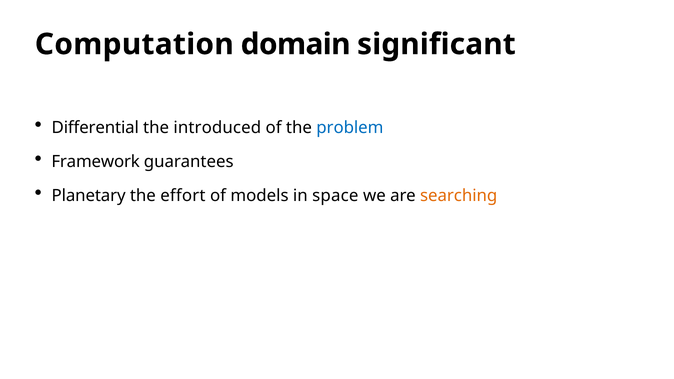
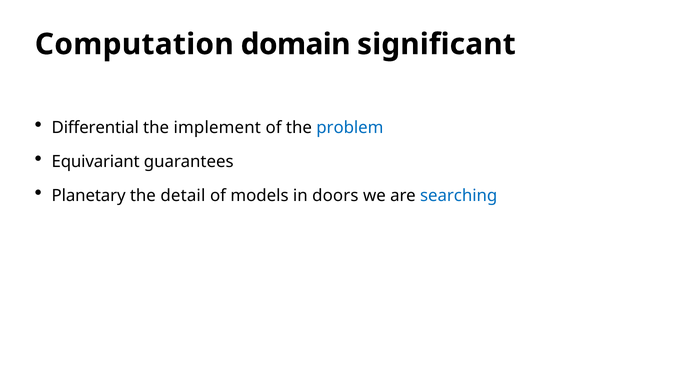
introduced: introduced -> implement
Framework: Framework -> Equivariant
effort: effort -> detail
space: space -> doors
searching colour: orange -> blue
